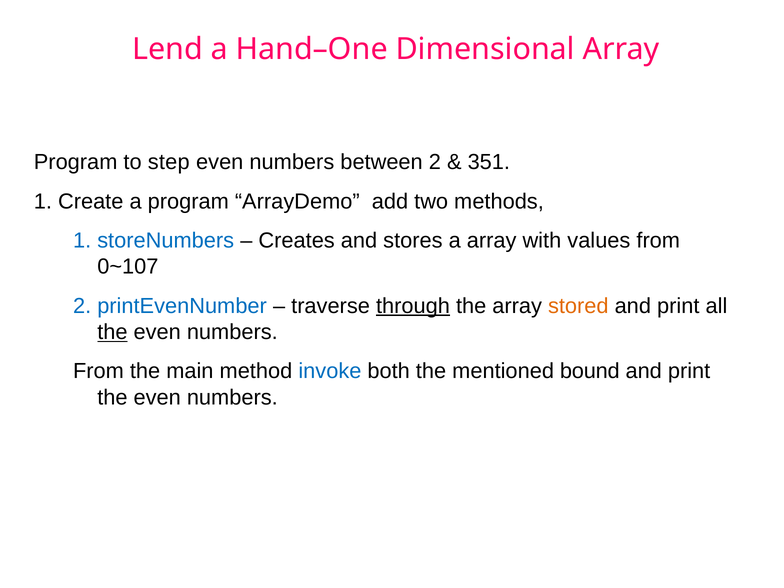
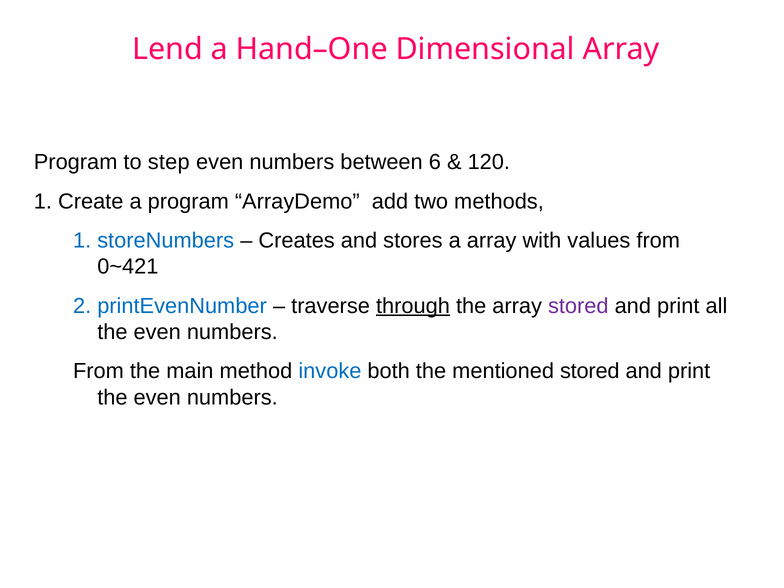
between 2: 2 -> 6
351: 351 -> 120
0~107: 0~107 -> 0~421
stored at (578, 306) colour: orange -> purple
the at (112, 332) underline: present -> none
mentioned bound: bound -> stored
